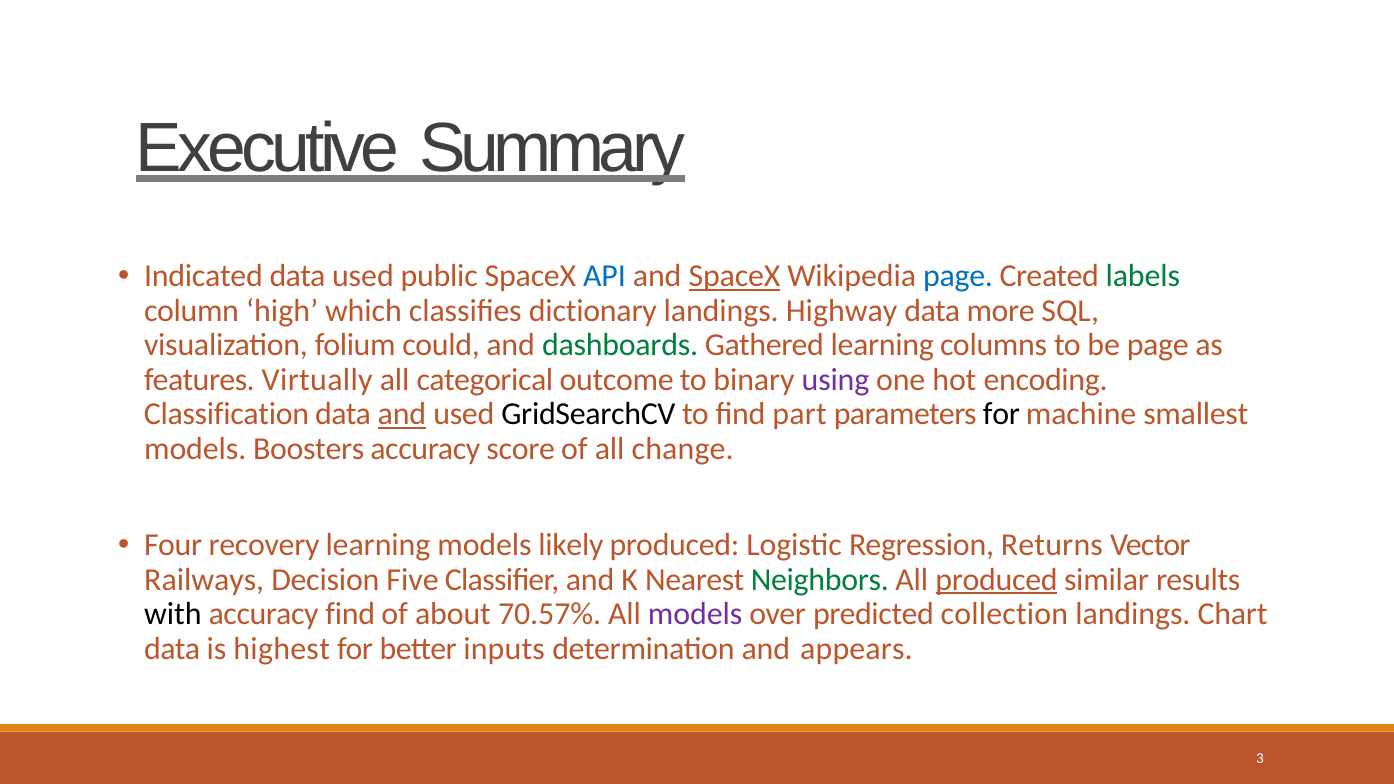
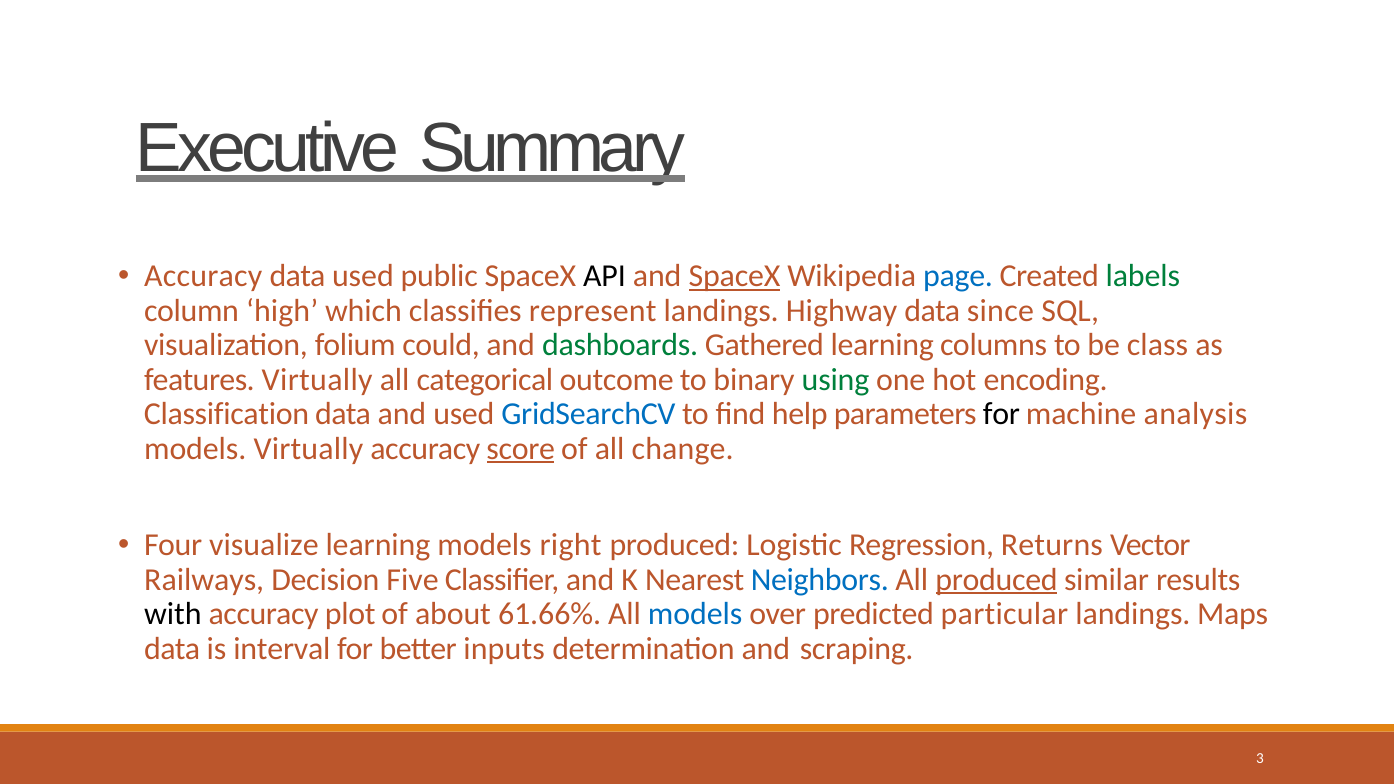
Indicated at (204, 276): Indicated -> Accuracy
API colour: blue -> black
dictionary: dictionary -> represent
more: more -> since
be page: page -> class
using colour: purple -> green
and at (402, 414) underline: present -> none
GridSearchCV colour: black -> blue
part: part -> help
smallest: smallest -> analysis
models Boosters: Boosters -> Virtually
score underline: none -> present
recovery: recovery -> visualize
likely: likely -> right
Neighbors colour: green -> blue
accuracy find: find -> plot
70.57%: 70.57% -> 61.66%
models at (695, 614) colour: purple -> blue
collection: collection -> particular
Chart: Chart -> Maps
highest: highest -> interval
appears: appears -> scraping
